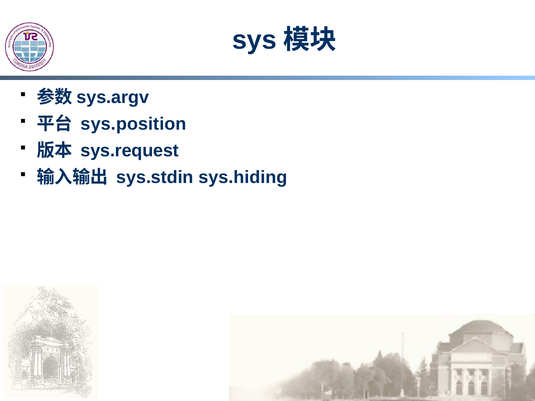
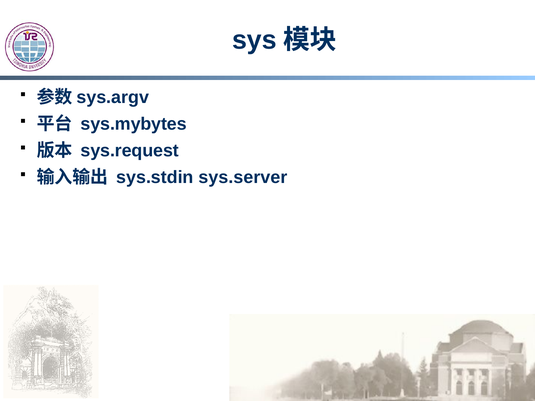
sys.position: sys.position -> sys.mybytes
sys.hiding: sys.hiding -> sys.server
